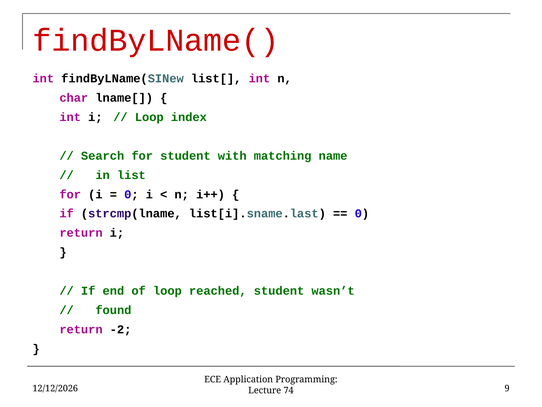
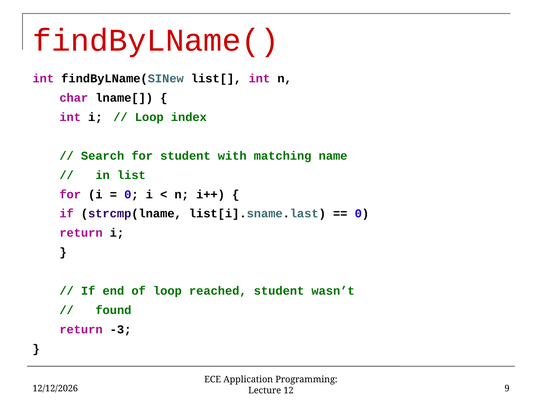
-2: -2 -> -3
74: 74 -> 12
